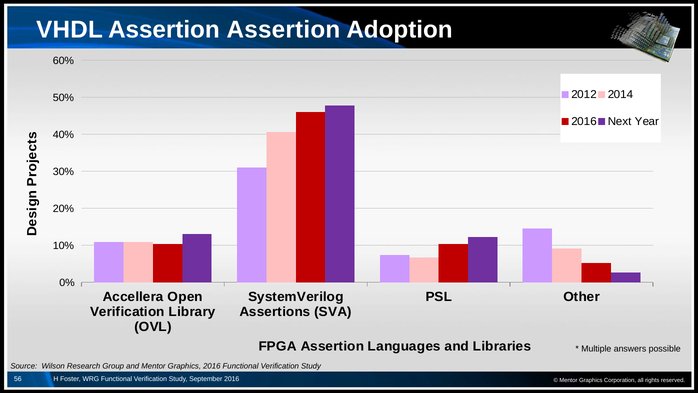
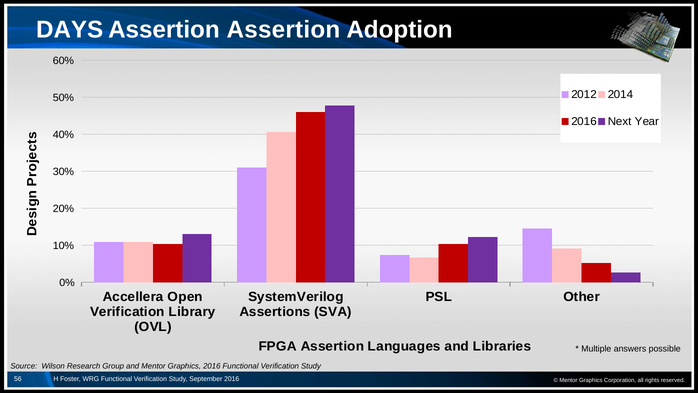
VHDL: VHDL -> DAYS
